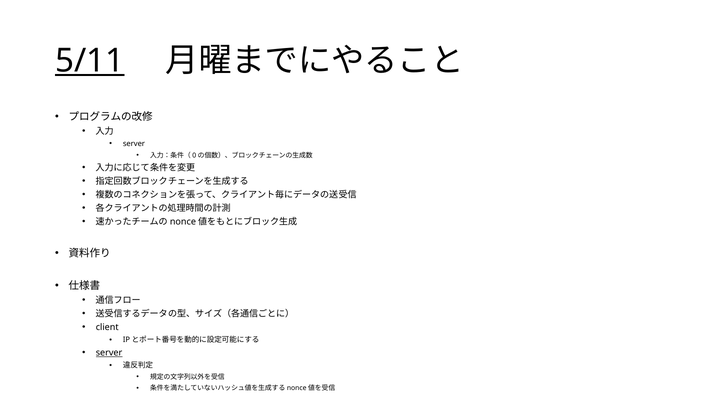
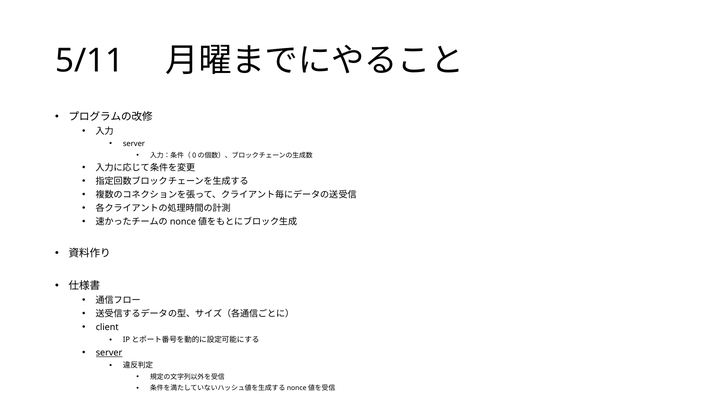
5/11 underline: present -> none
